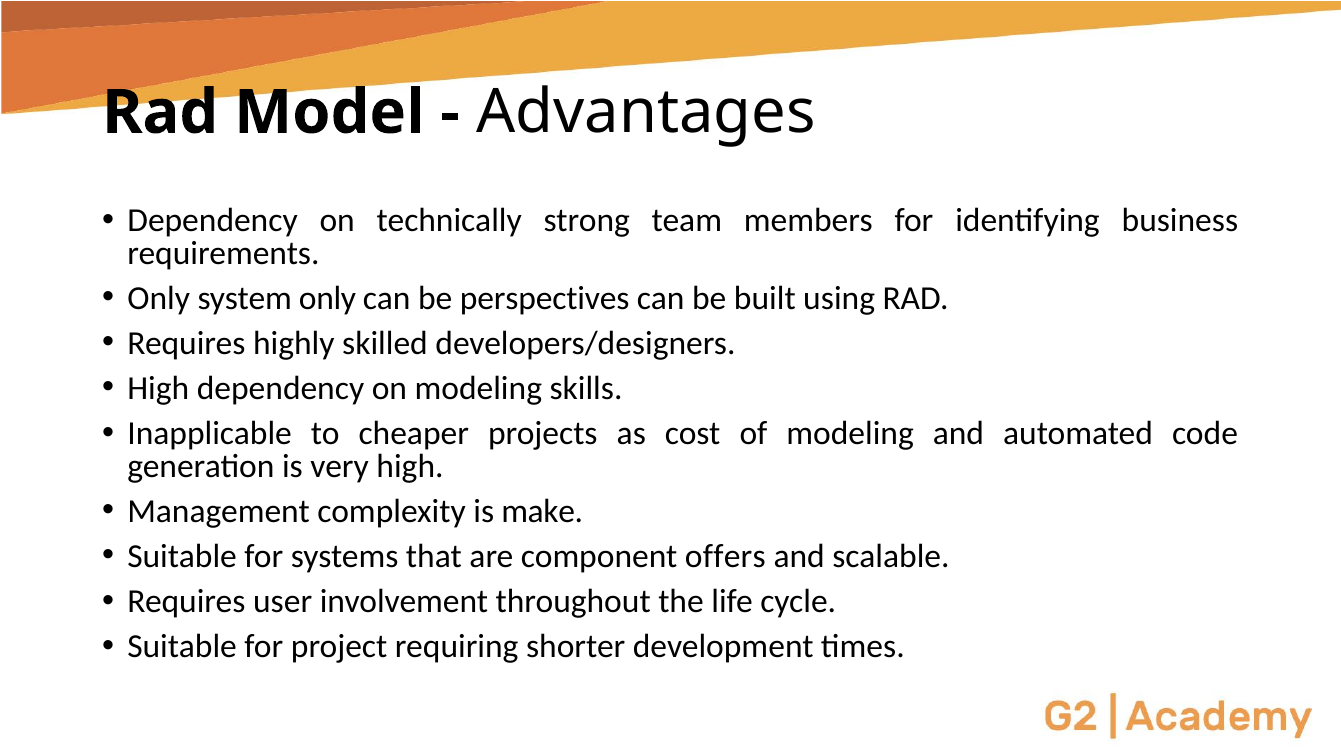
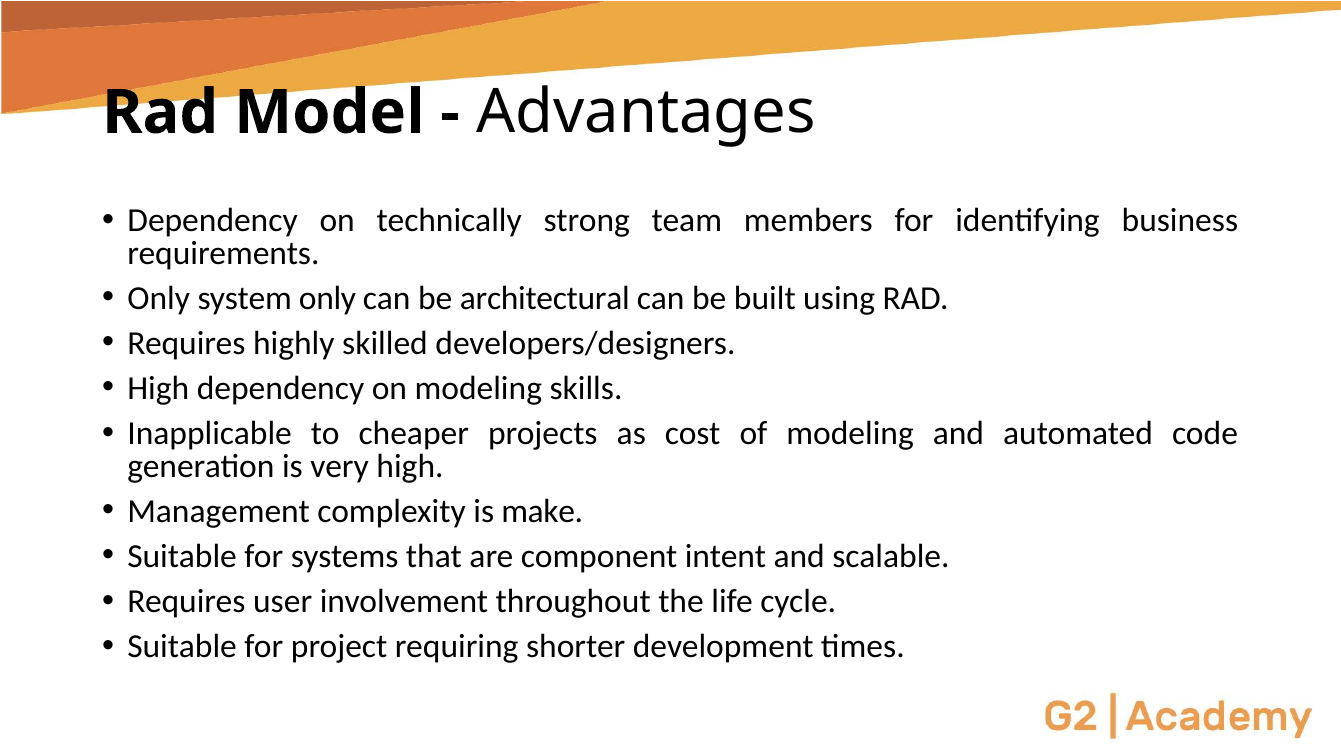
perspectives: perspectives -> architectural
offers: offers -> intent
